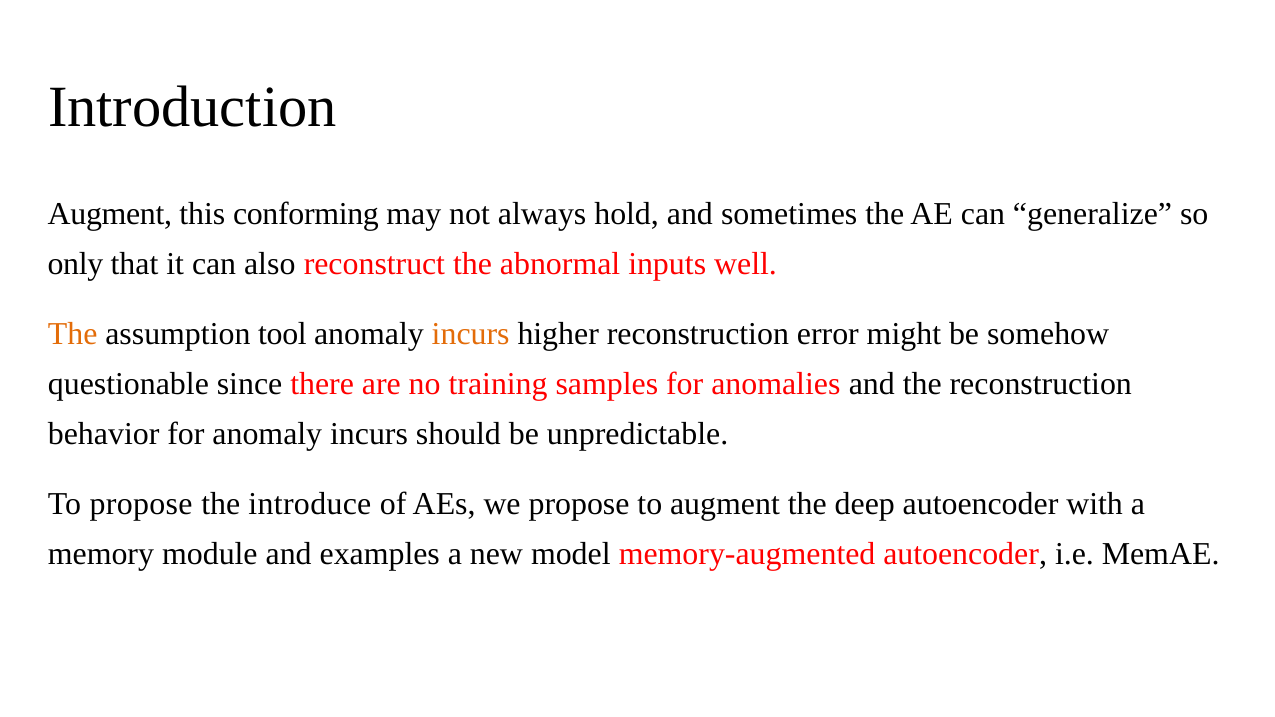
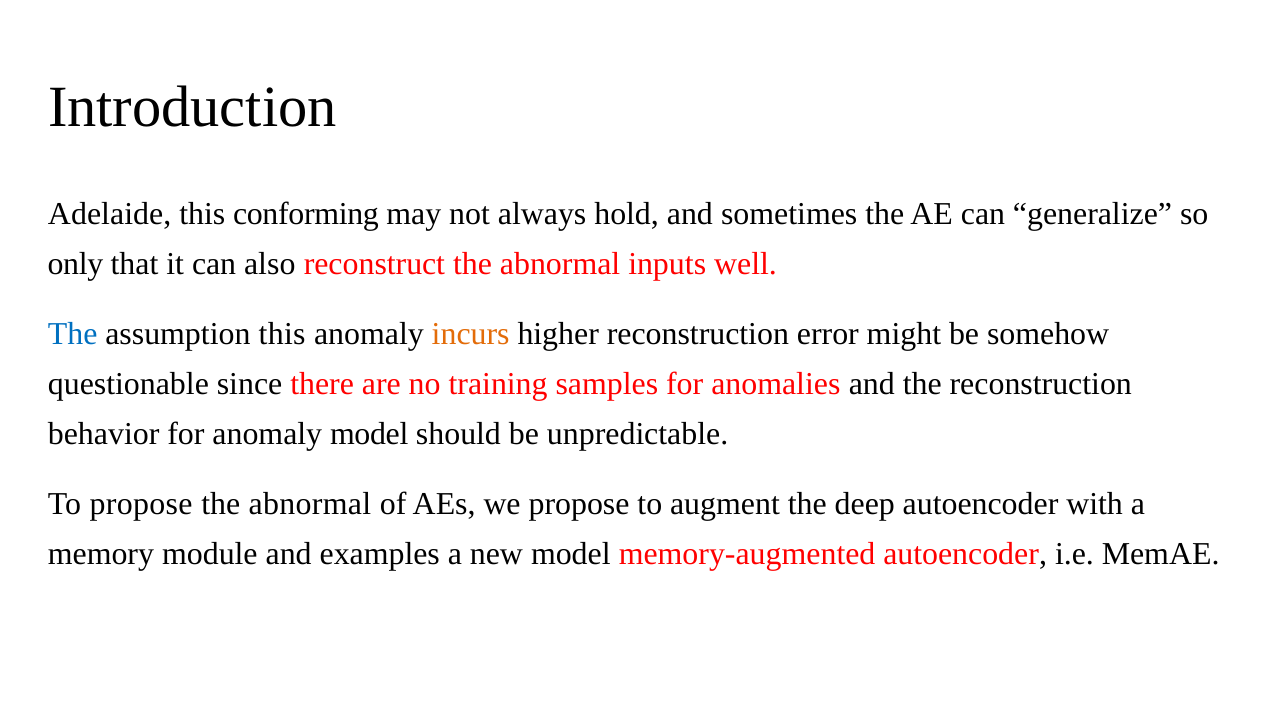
Augment at (110, 214): Augment -> Adelaide
The at (73, 334) colour: orange -> blue
assumption tool: tool -> this
for anomaly incurs: incurs -> model
introduce at (310, 504): introduce -> abnormal
